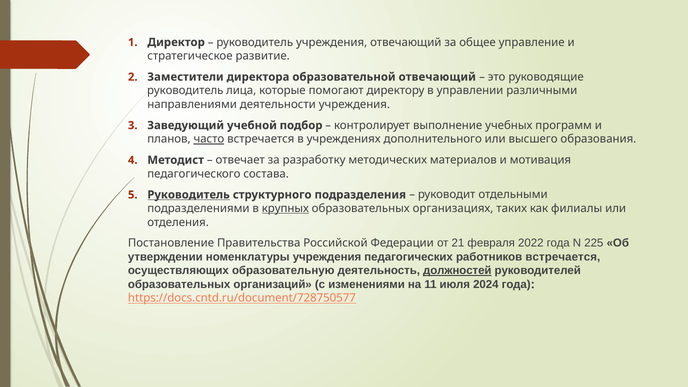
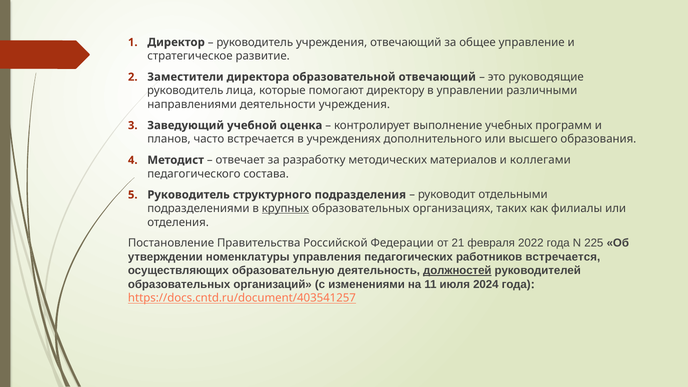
подбор: подбор -> оценка
часто underline: present -> none
мотивация: мотивация -> коллегами
Руководитель at (189, 195) underline: present -> none
номенклатуры учреждения: учреждения -> управления
https://docs.cntd.ru/document/728750577: https://docs.cntd.ru/document/728750577 -> https://docs.cntd.ru/document/403541257
